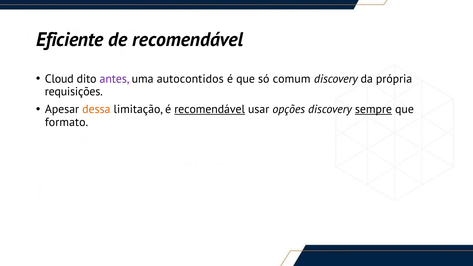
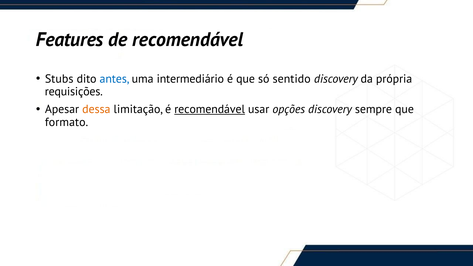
Eficiente: Eficiente -> Features
Cloud: Cloud -> Stubs
antes colour: purple -> blue
autocontidos: autocontidos -> intermediário
comum: comum -> sentido
sempre underline: present -> none
